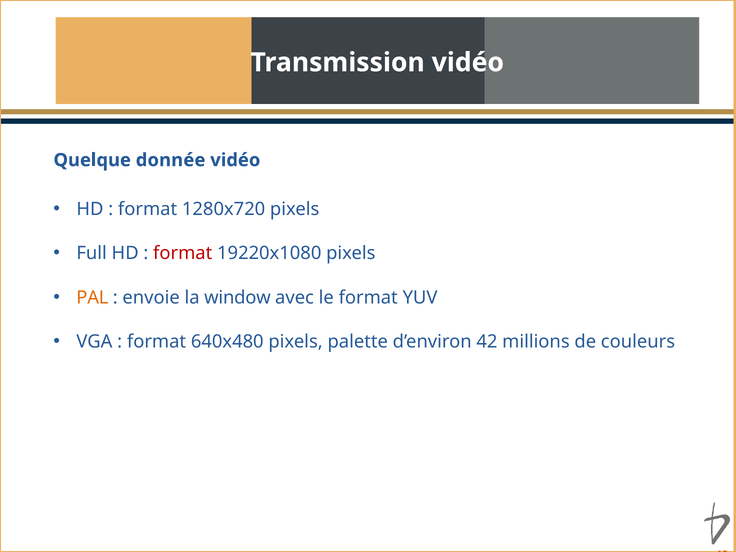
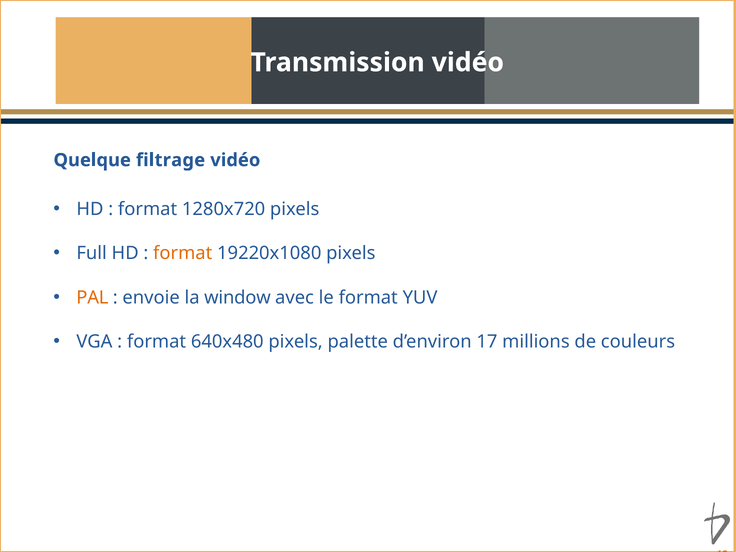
donnée: donnée -> filtrage
format at (183, 253) colour: red -> orange
42: 42 -> 17
